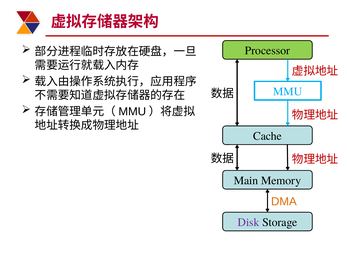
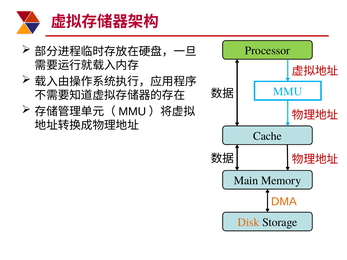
Disk colour: purple -> orange
